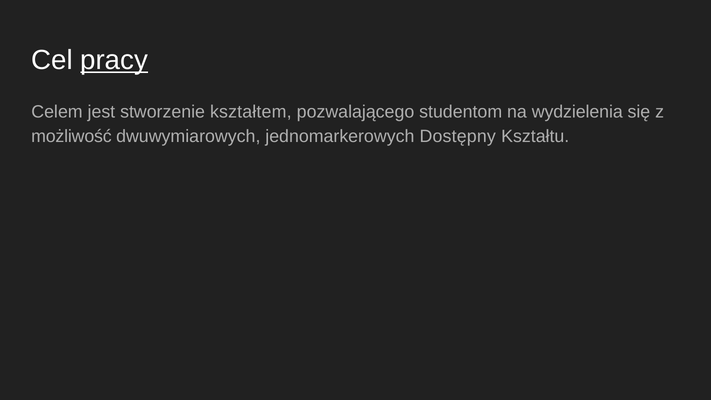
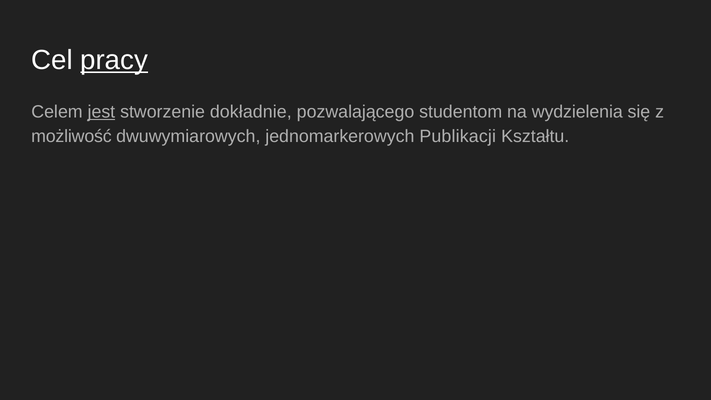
jest underline: none -> present
kształtem: kształtem -> dokładnie
Dostępny: Dostępny -> Publikacji
